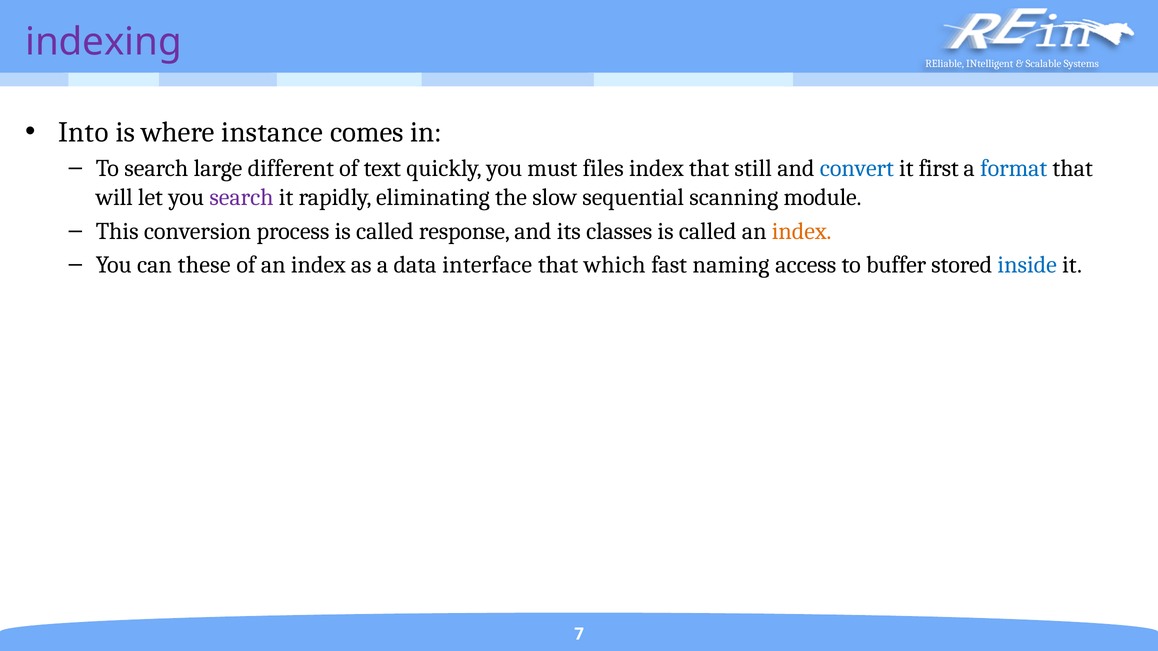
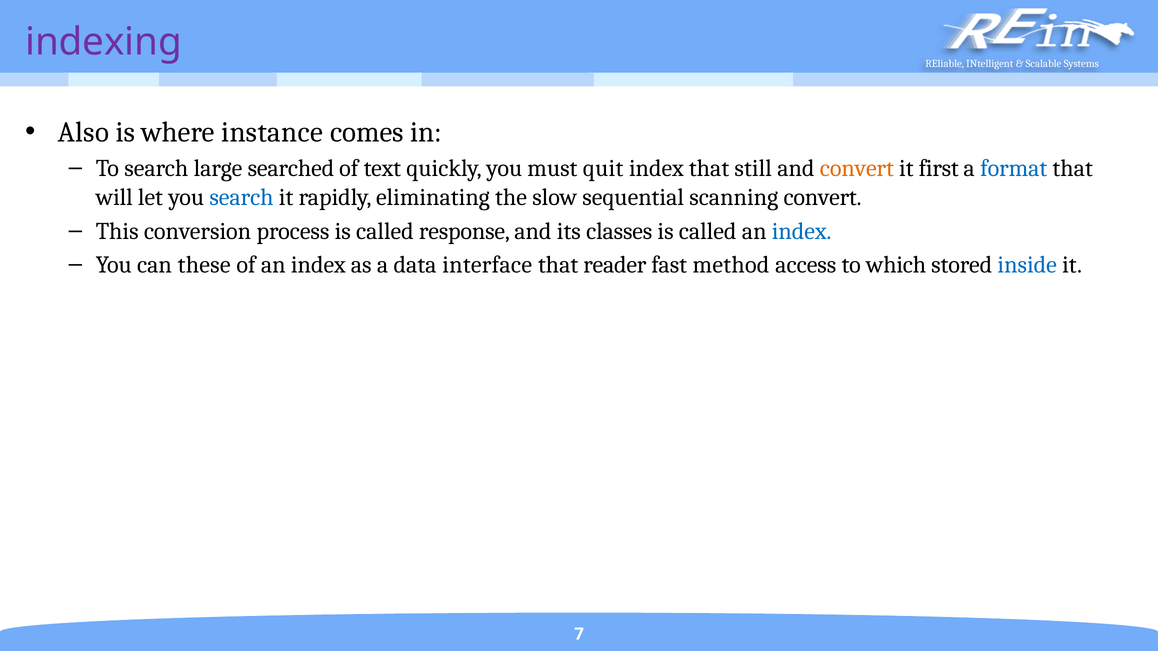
Into: Into -> Also
different: different -> searched
files: files -> quit
convert at (857, 169) colour: blue -> orange
search at (242, 197) colour: purple -> blue
scanning module: module -> convert
index at (802, 231) colour: orange -> blue
which: which -> reader
naming: naming -> method
buffer: buffer -> which
